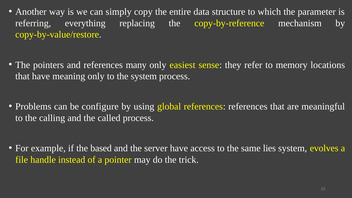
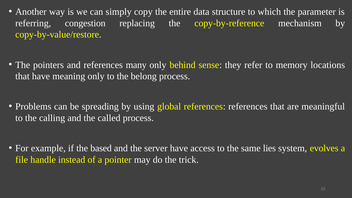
everything: everything -> congestion
easiest: easiest -> behind
the system: system -> belong
configure: configure -> spreading
